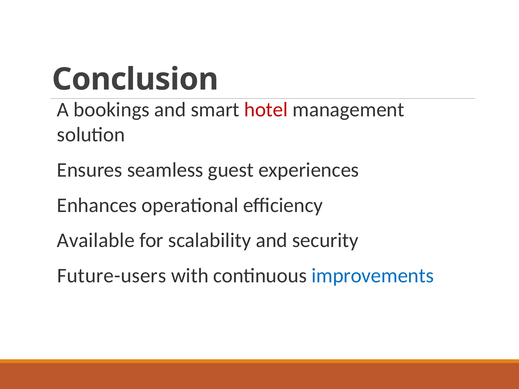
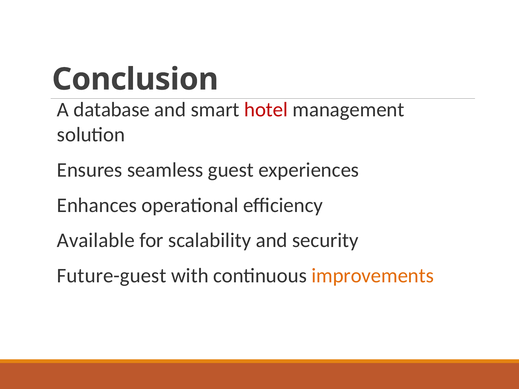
bookings: bookings -> database
Future-users: Future-users -> Future-guest
improvements colour: blue -> orange
